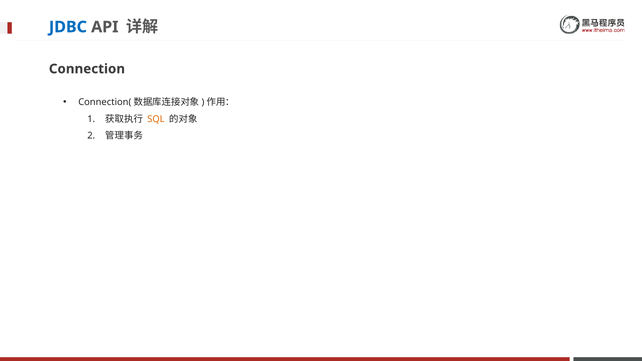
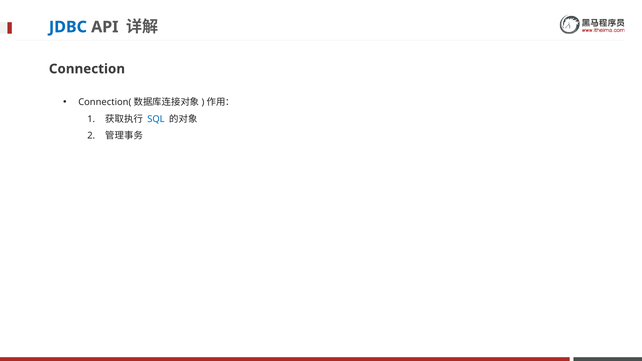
SQL colour: orange -> blue
